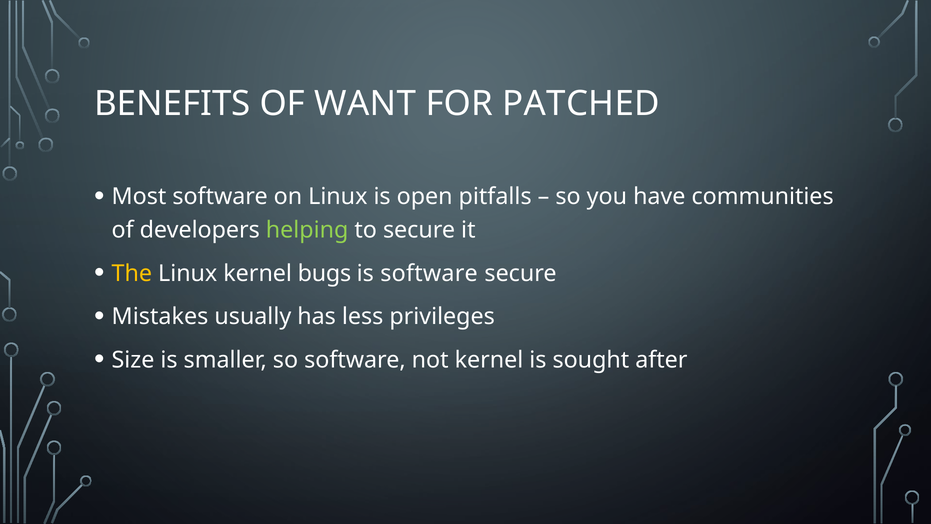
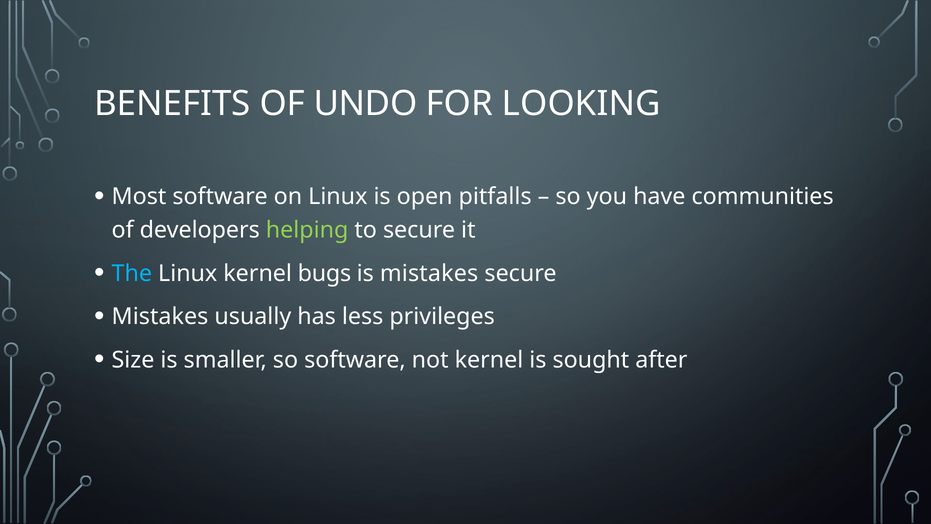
WANT: WANT -> UNDO
PATCHED: PATCHED -> LOOKING
The colour: yellow -> light blue
is software: software -> mistakes
